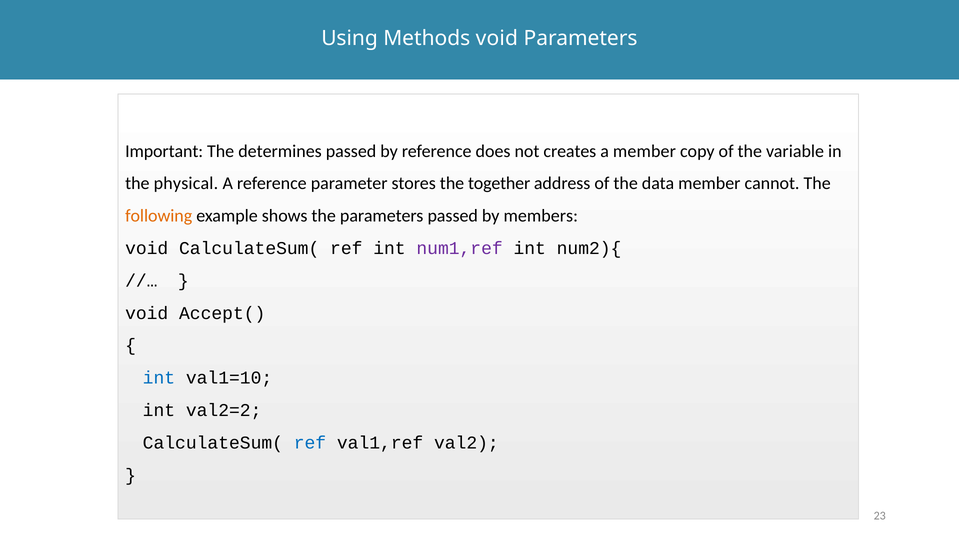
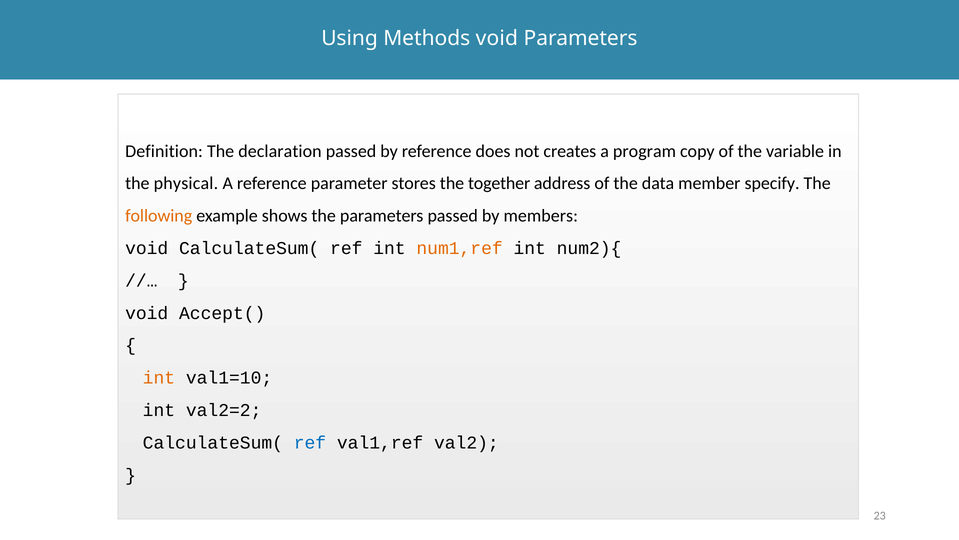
Important: Important -> Definition
determines: determines -> declaration
a member: member -> program
cannot: cannot -> specify
num1,ref colour: purple -> orange
int at (159, 378) colour: blue -> orange
